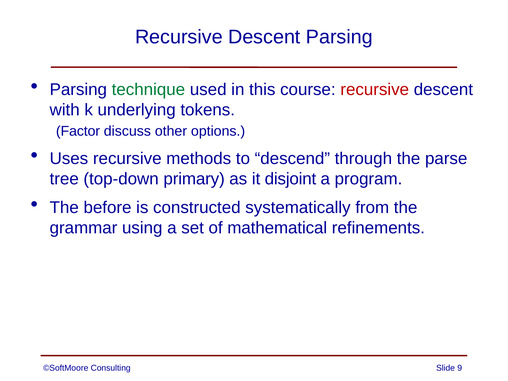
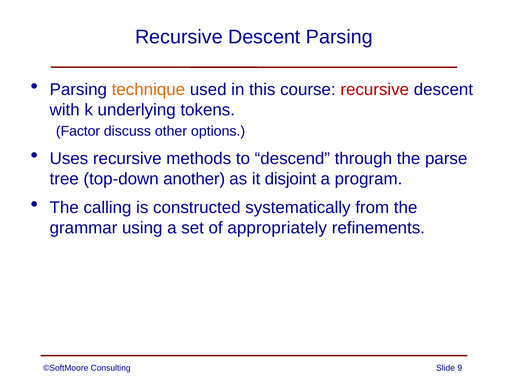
technique colour: green -> orange
primary: primary -> another
before: before -> calling
mathematical: mathematical -> appropriately
